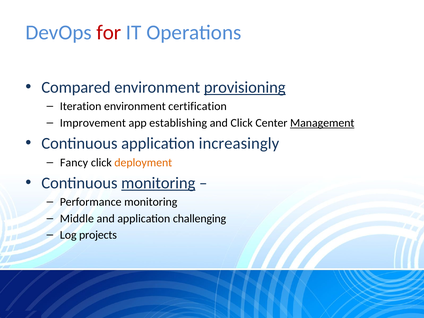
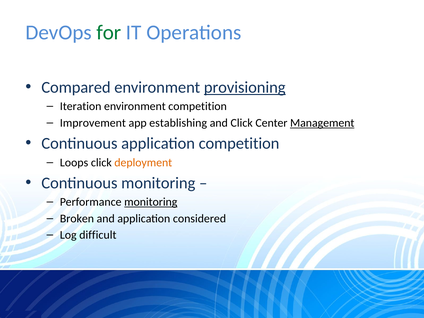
for colour: red -> green
environment certification: certification -> competition
application increasingly: increasingly -> competition
Fancy: Fancy -> Loops
monitoring at (158, 183) underline: present -> none
monitoring at (151, 202) underline: none -> present
Middle: Middle -> Broken
challenging: challenging -> considered
projects: projects -> difficult
